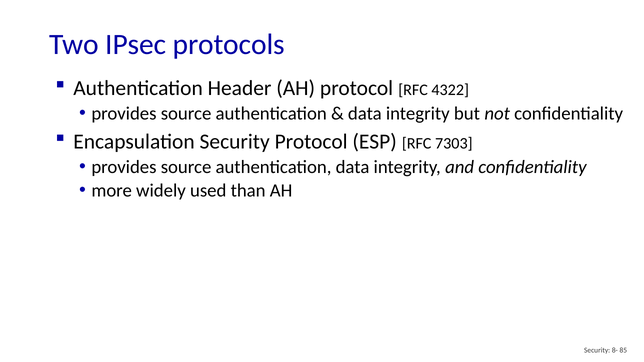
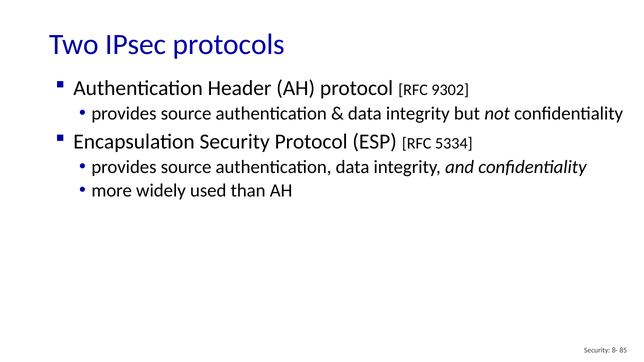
4322: 4322 -> 9302
7303: 7303 -> 5334
